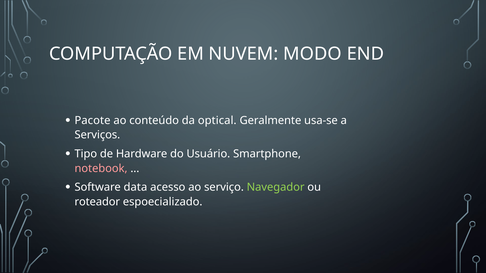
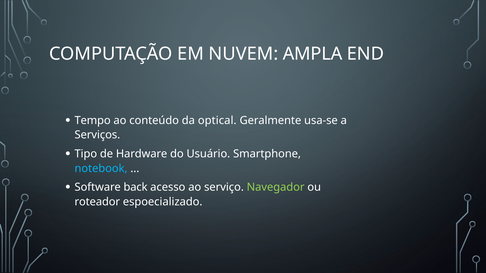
MODO: MODO -> AMPLA
Pacote: Pacote -> Tempo
notebook colour: pink -> light blue
data: data -> back
